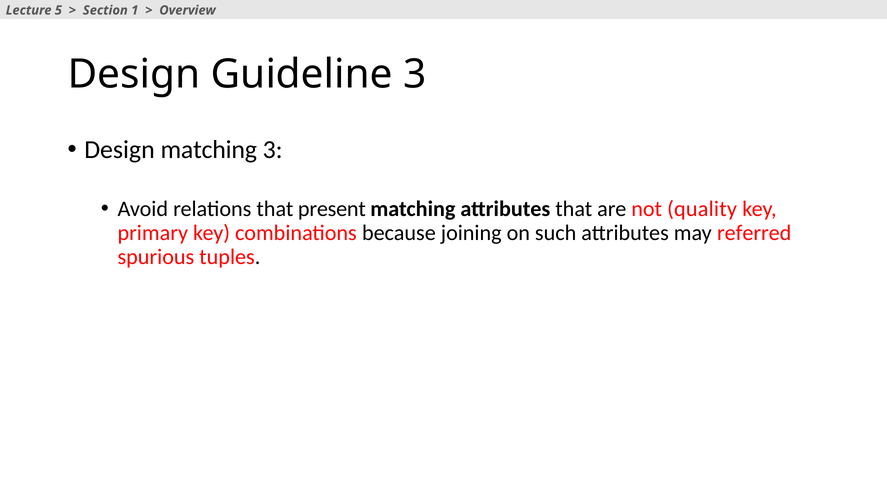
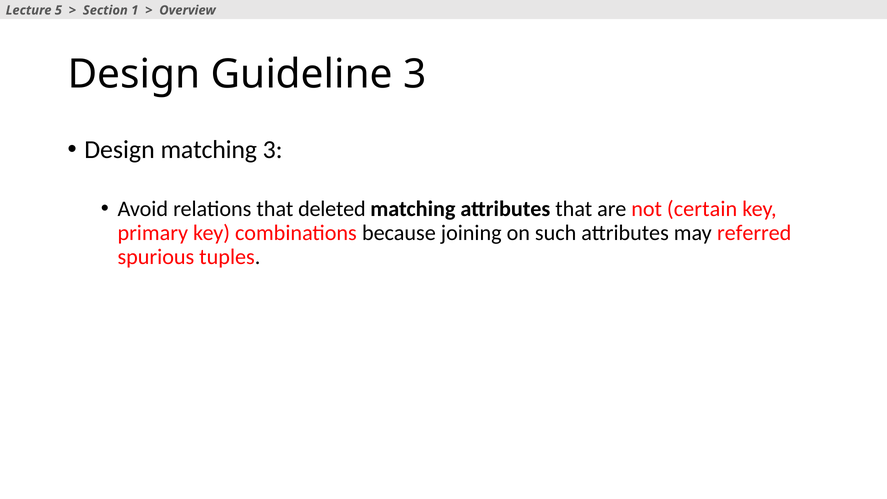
present: present -> deleted
quality: quality -> certain
